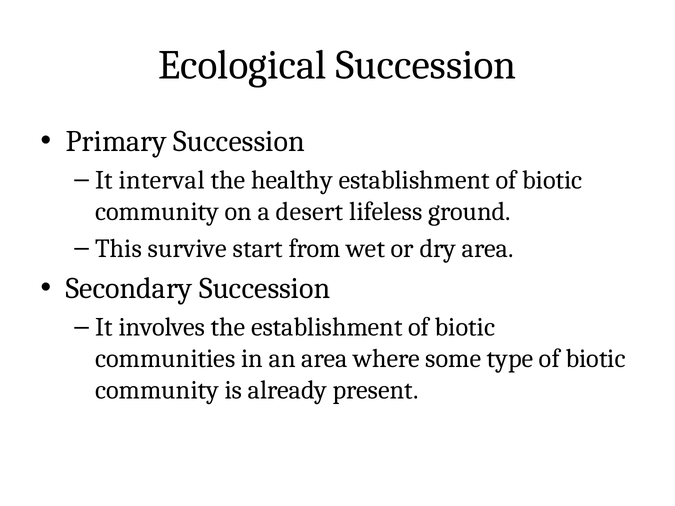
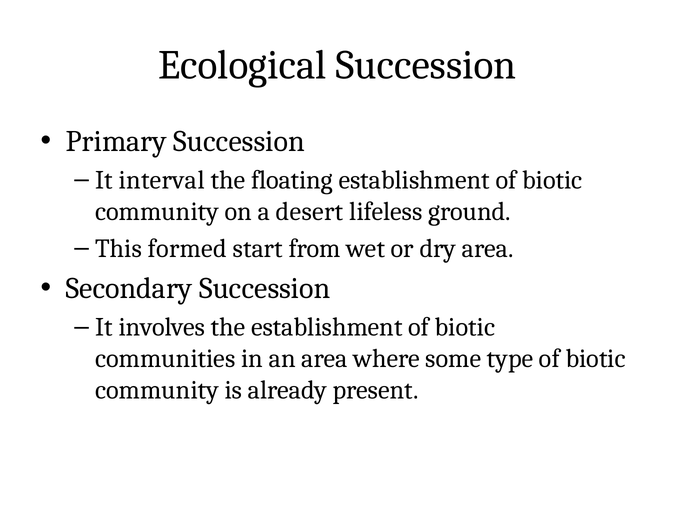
healthy: healthy -> floating
survive: survive -> formed
